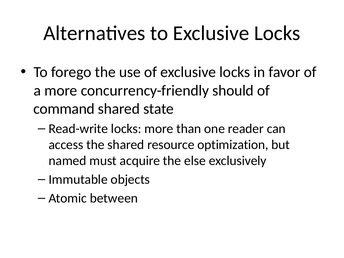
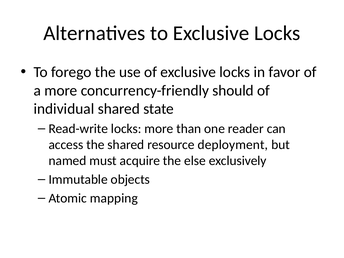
command: command -> individual
optimization: optimization -> deployment
between: between -> mapping
